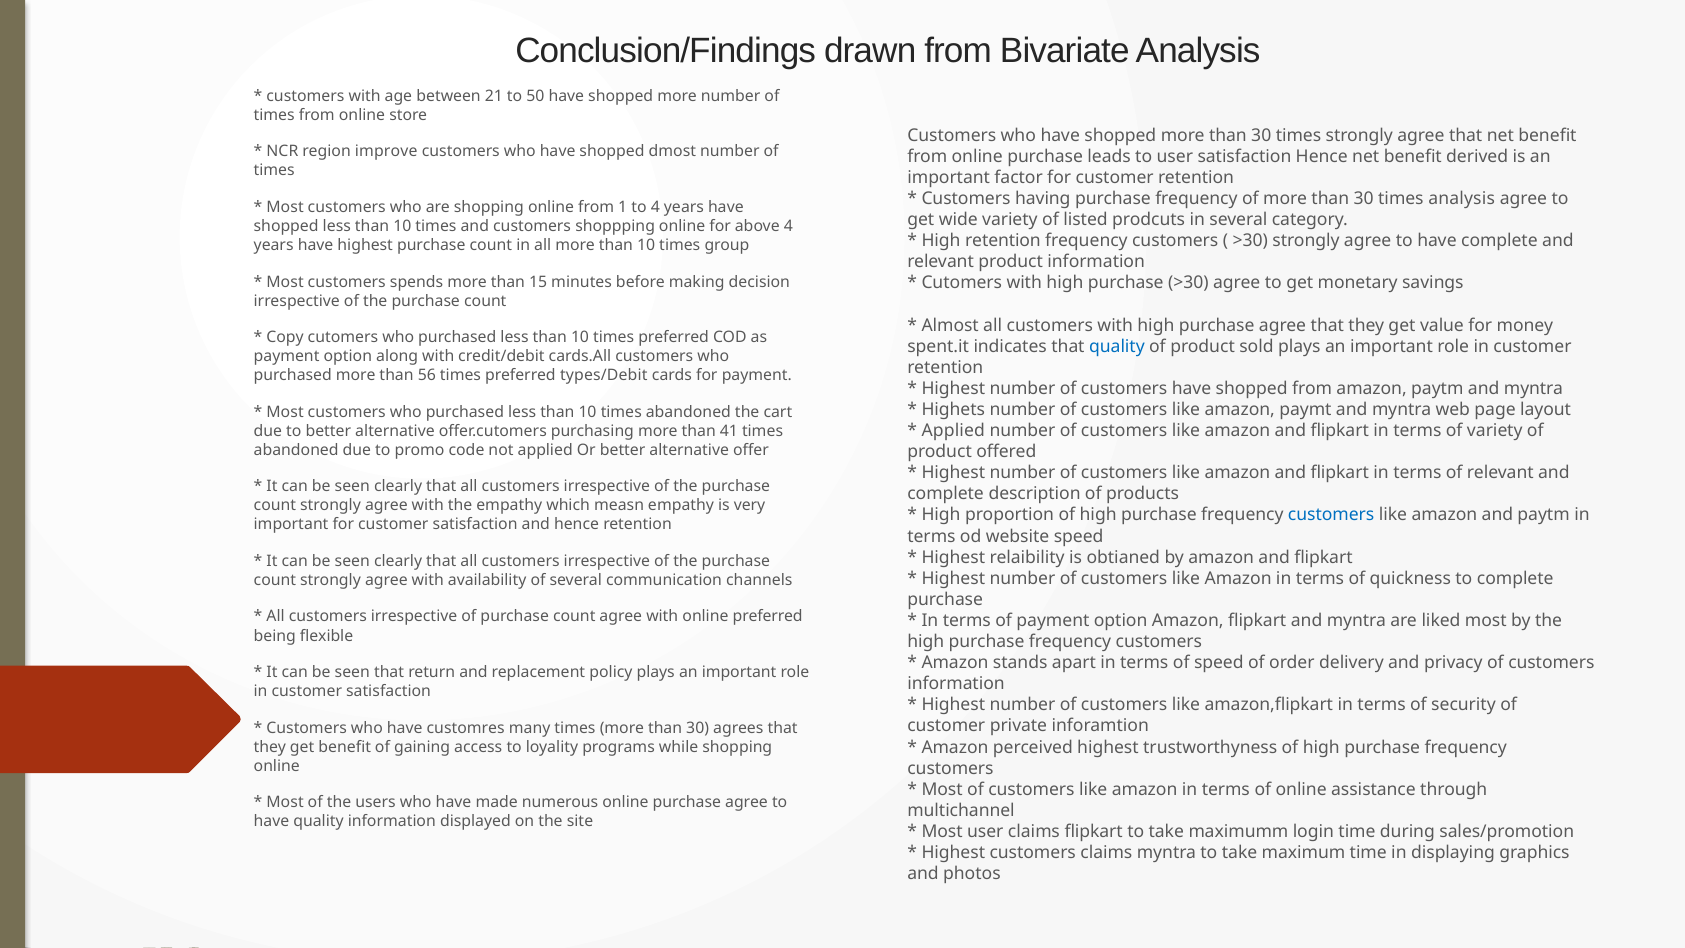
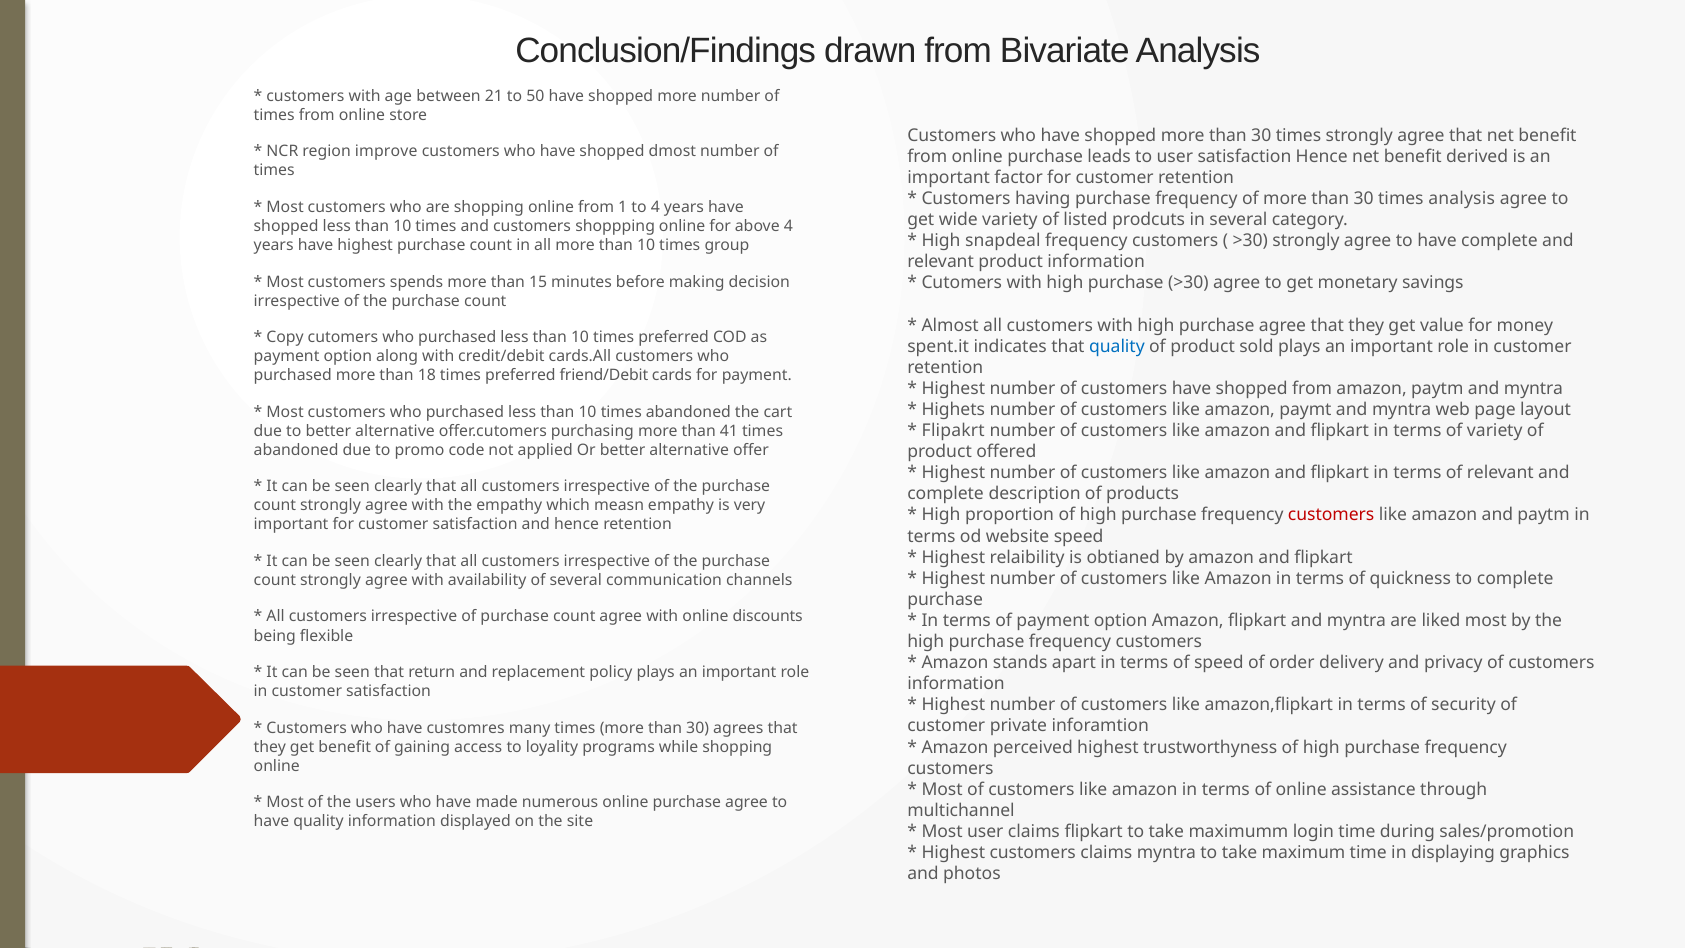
High retention: retention -> snapdeal
56: 56 -> 18
types/Debit: types/Debit -> friend/Debit
Applied at (953, 431): Applied -> Flipakrt
customers at (1331, 515) colour: blue -> red
online preferred: preferred -> discounts
